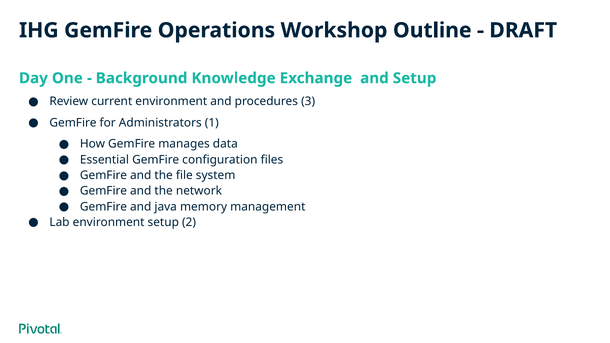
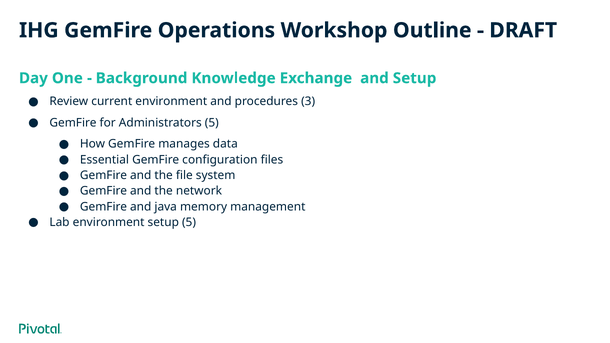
Administrators 1: 1 -> 5
setup 2: 2 -> 5
